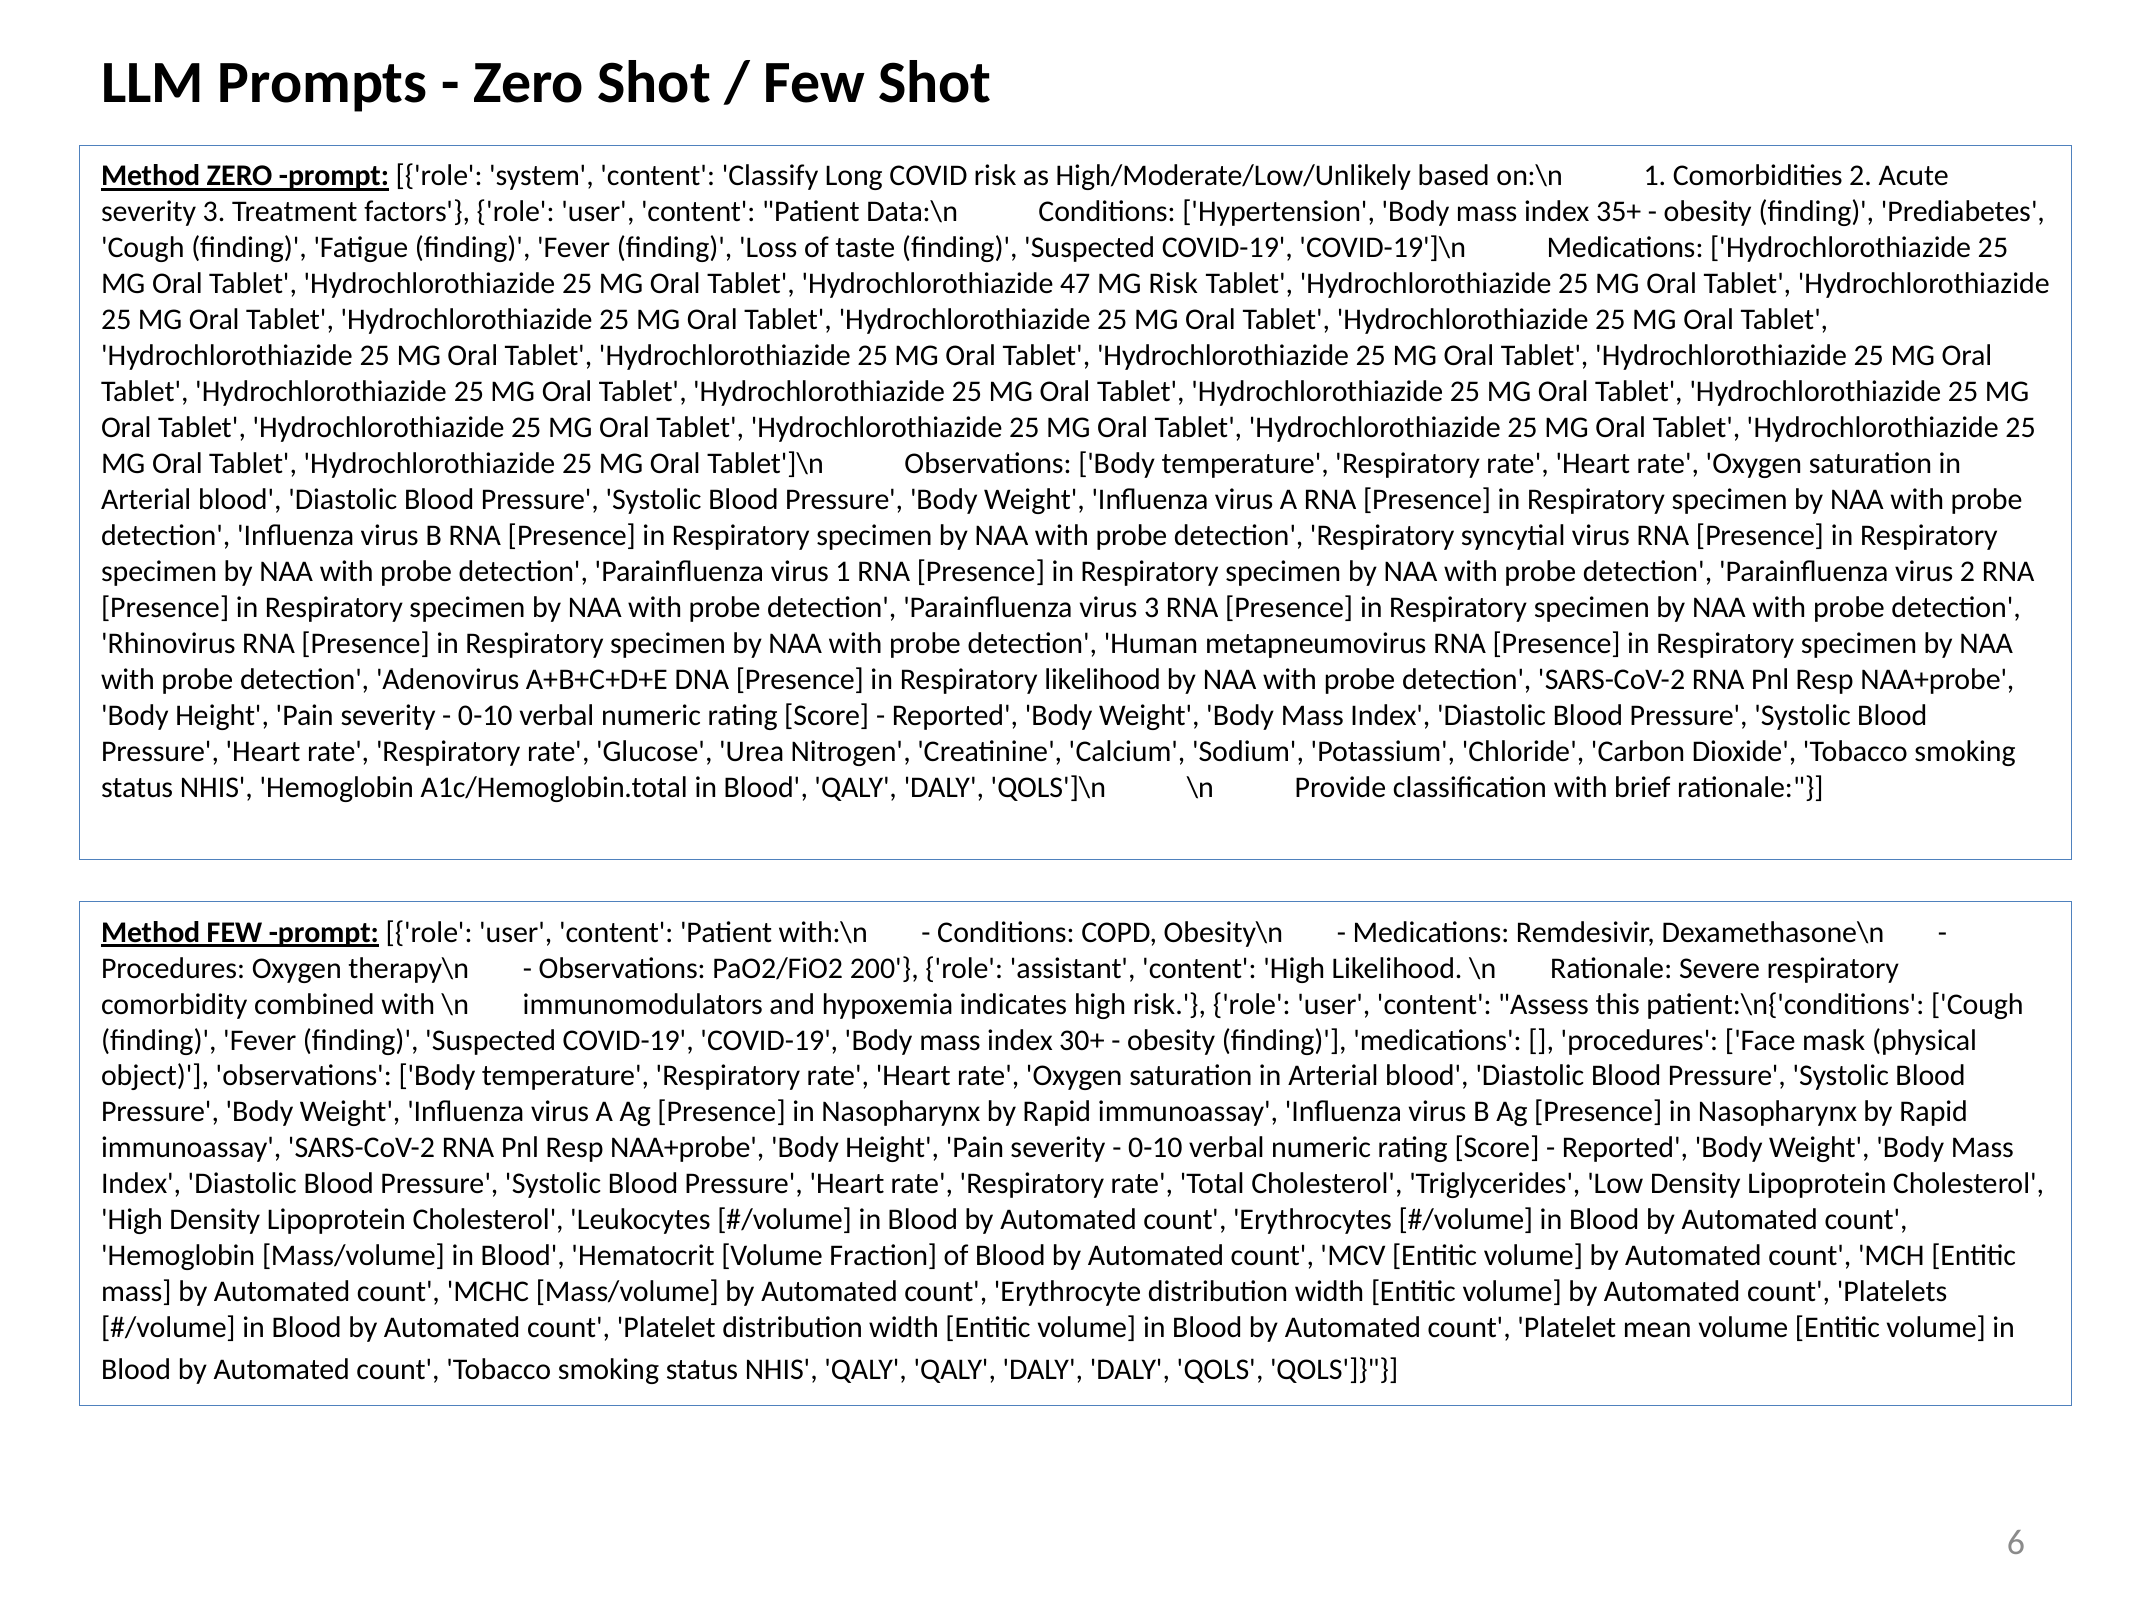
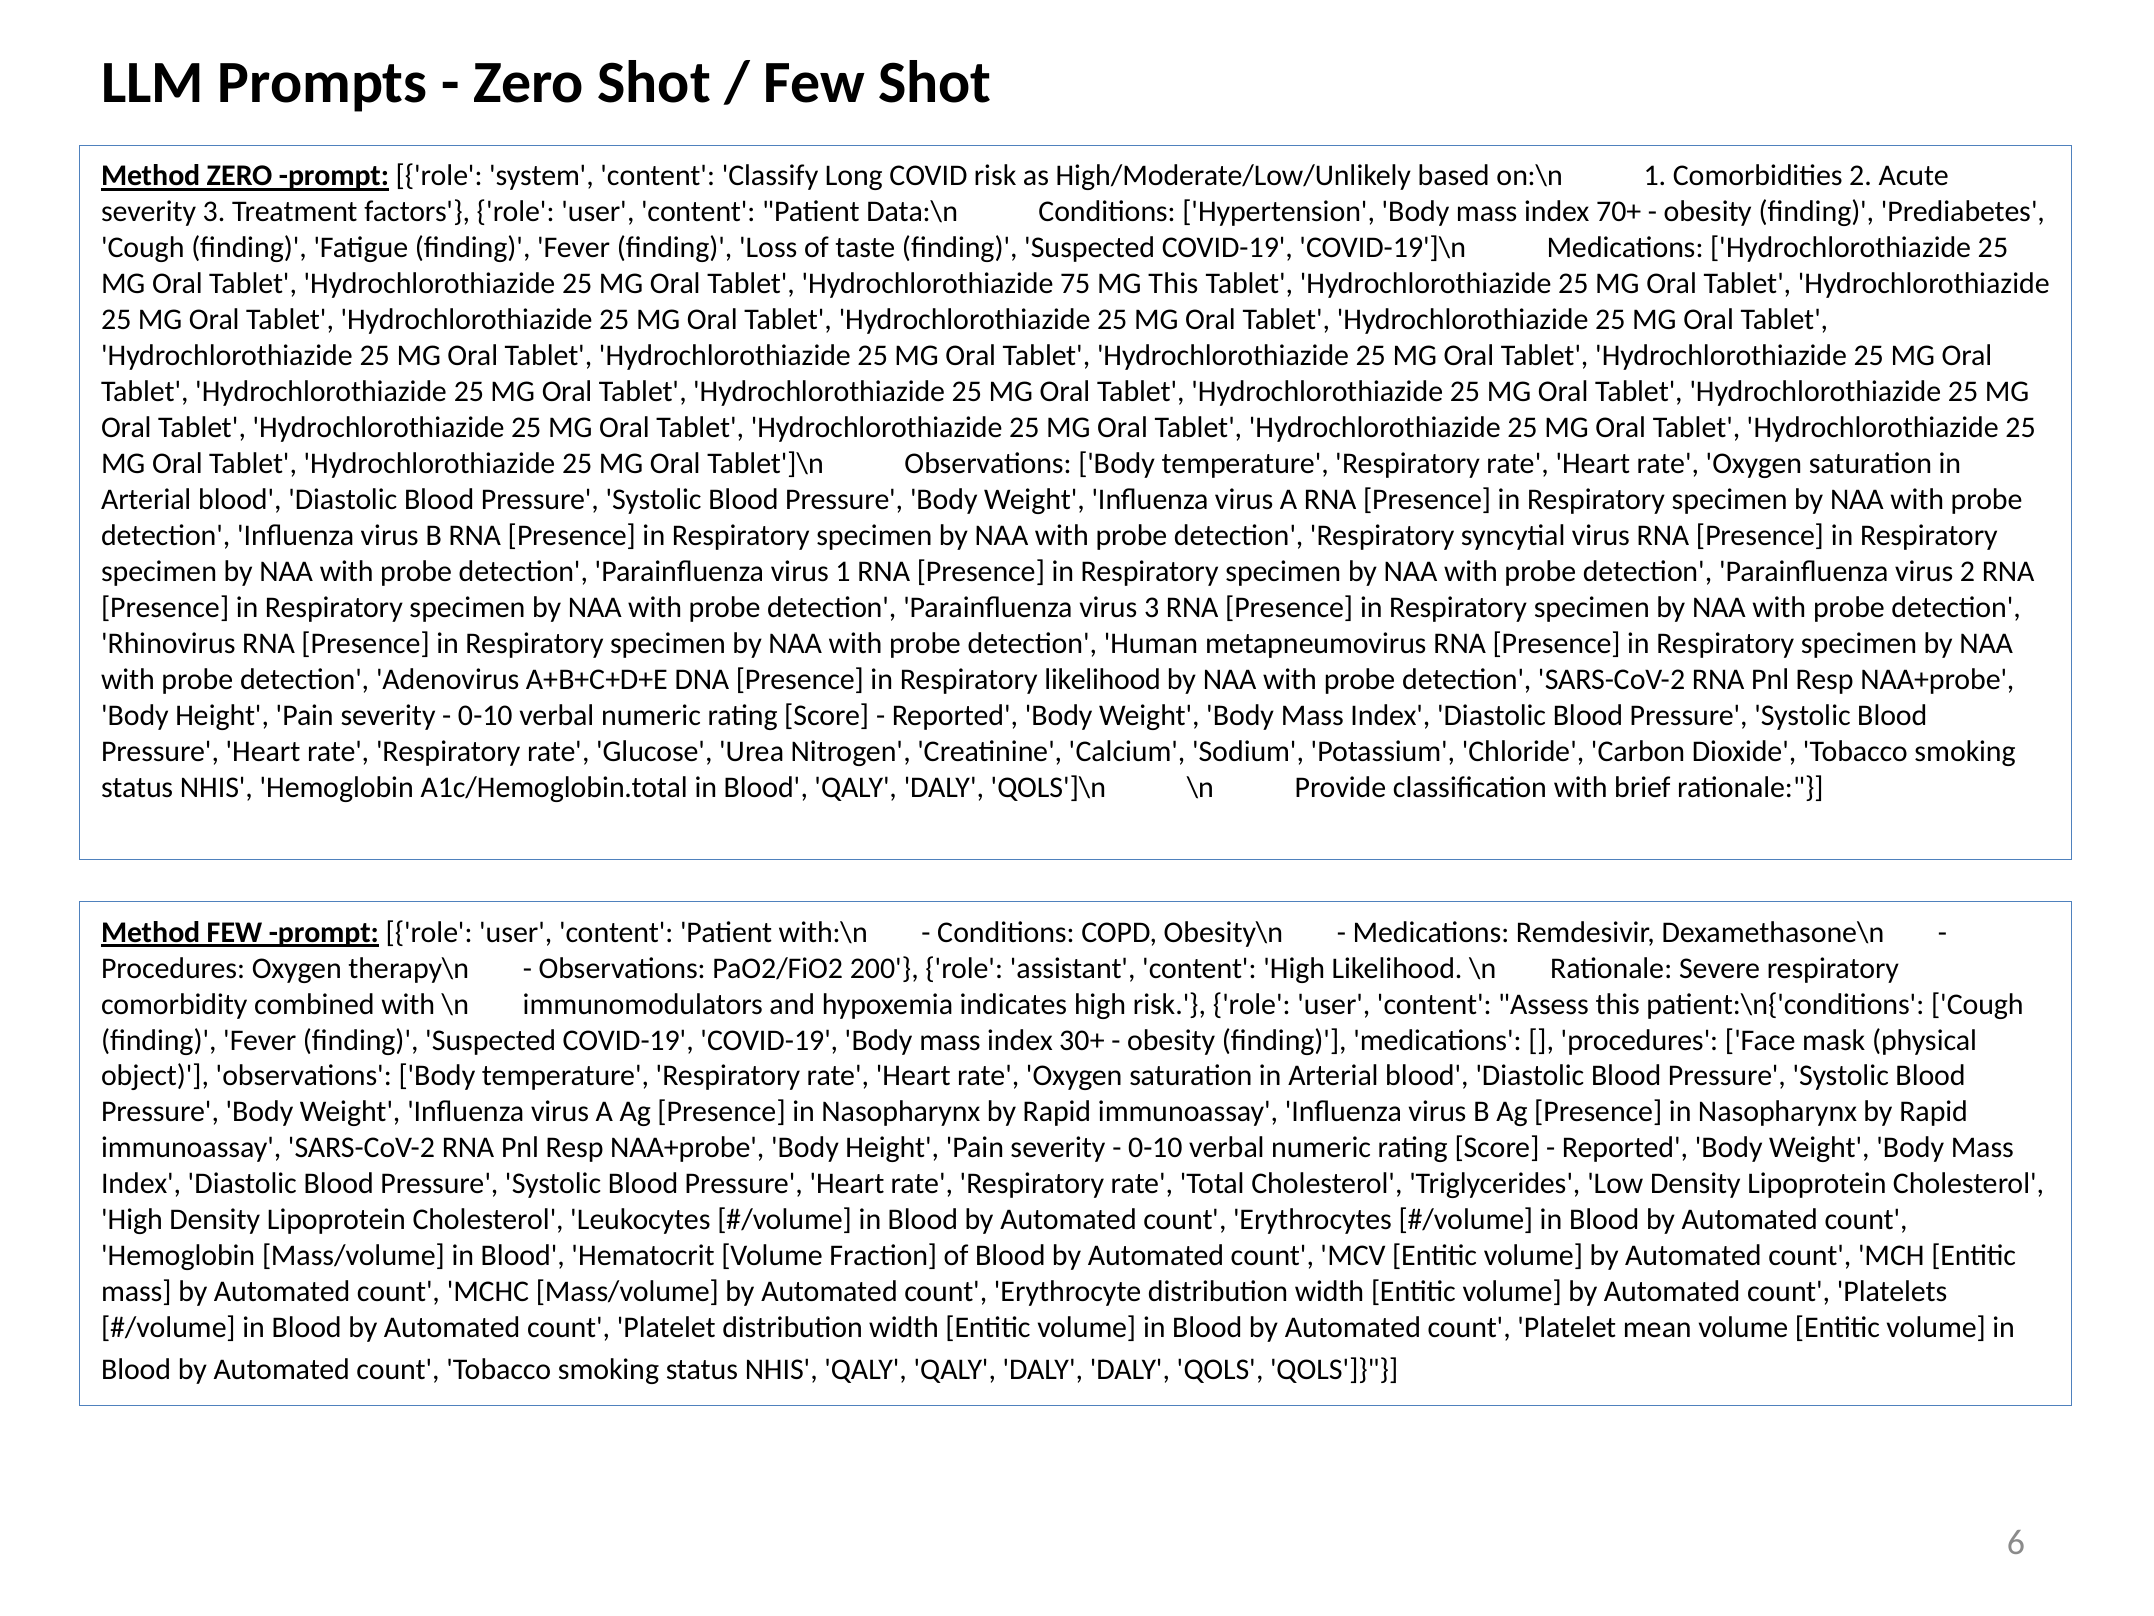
35+: 35+ -> 70+
47: 47 -> 75
MG Risk: Risk -> This
